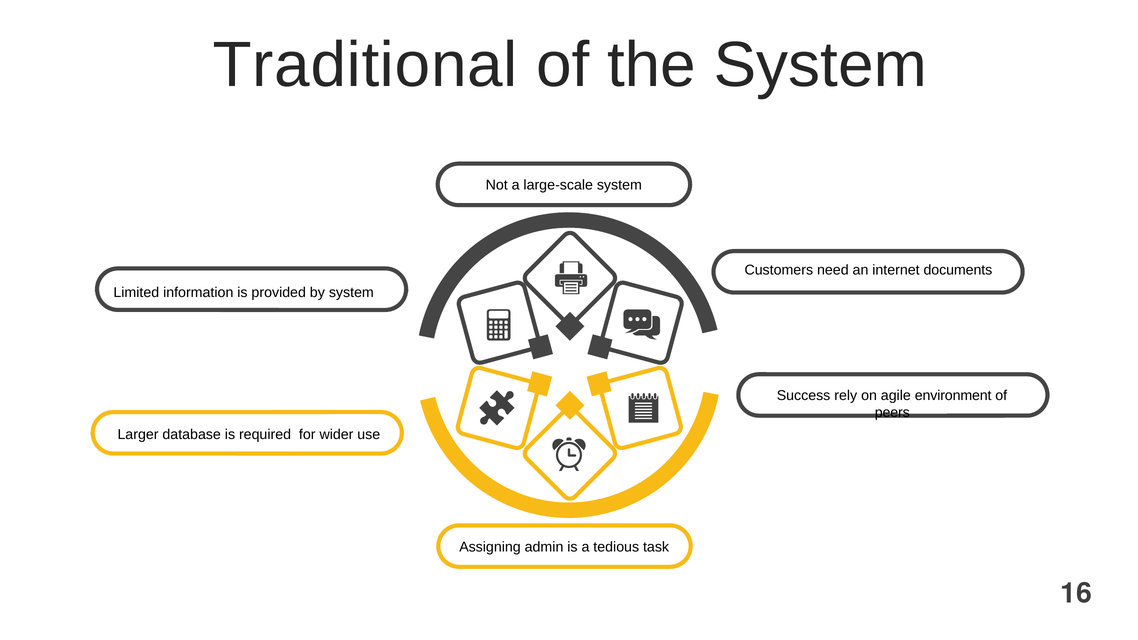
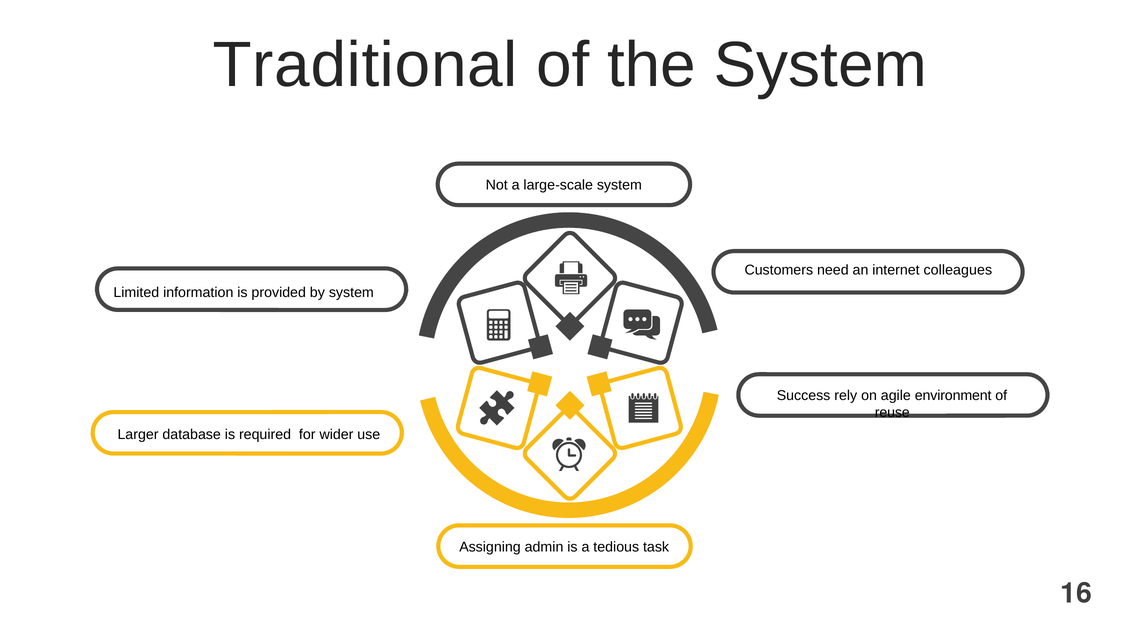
documents: documents -> colleagues
peers: peers -> reuse
